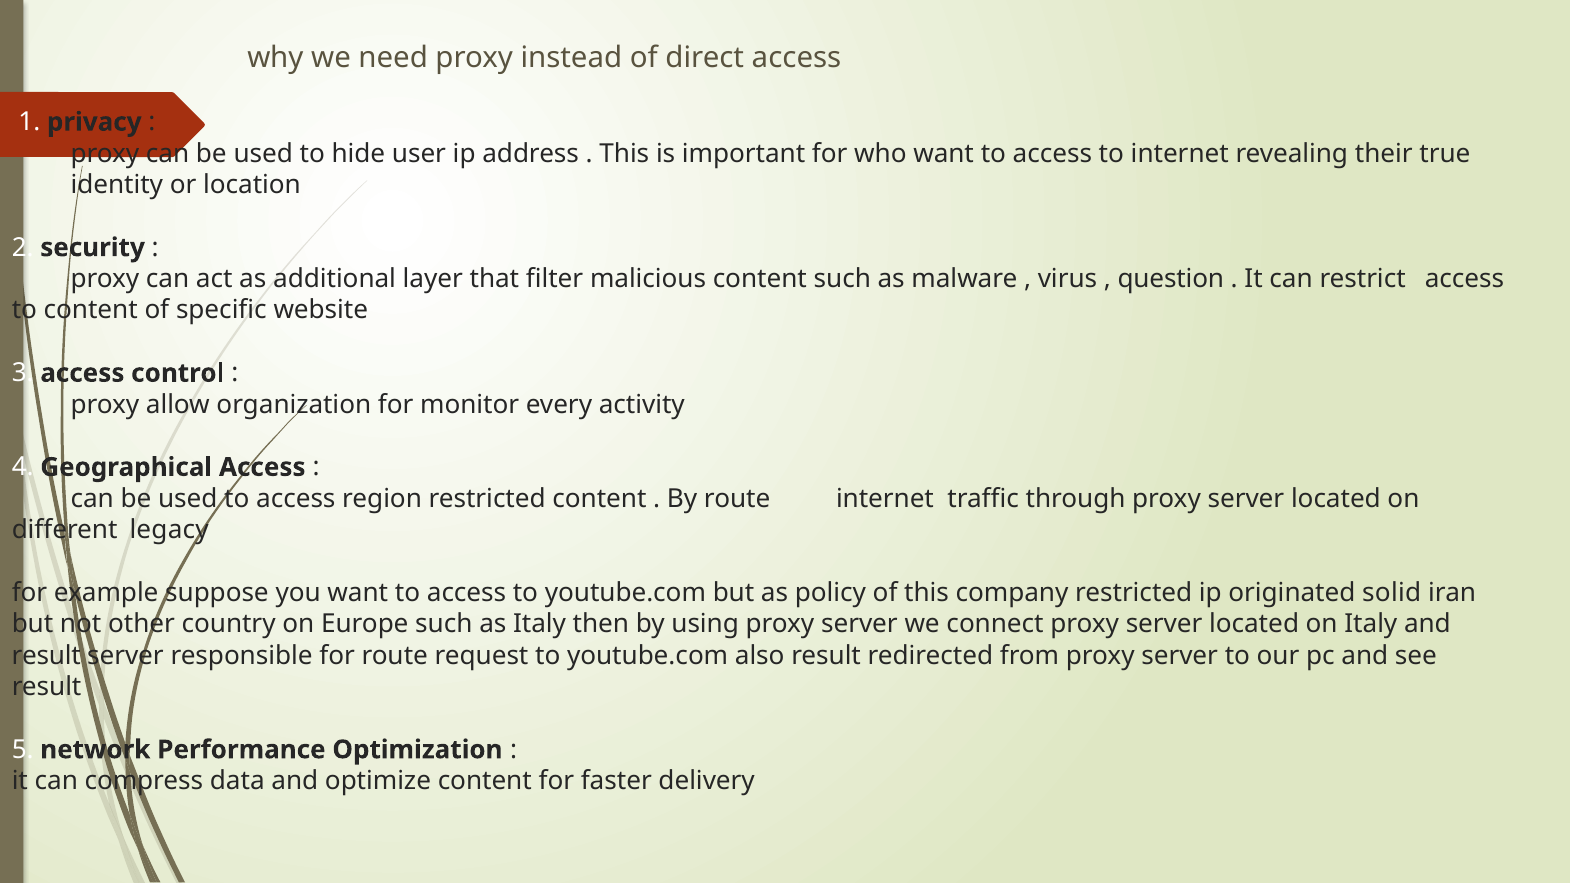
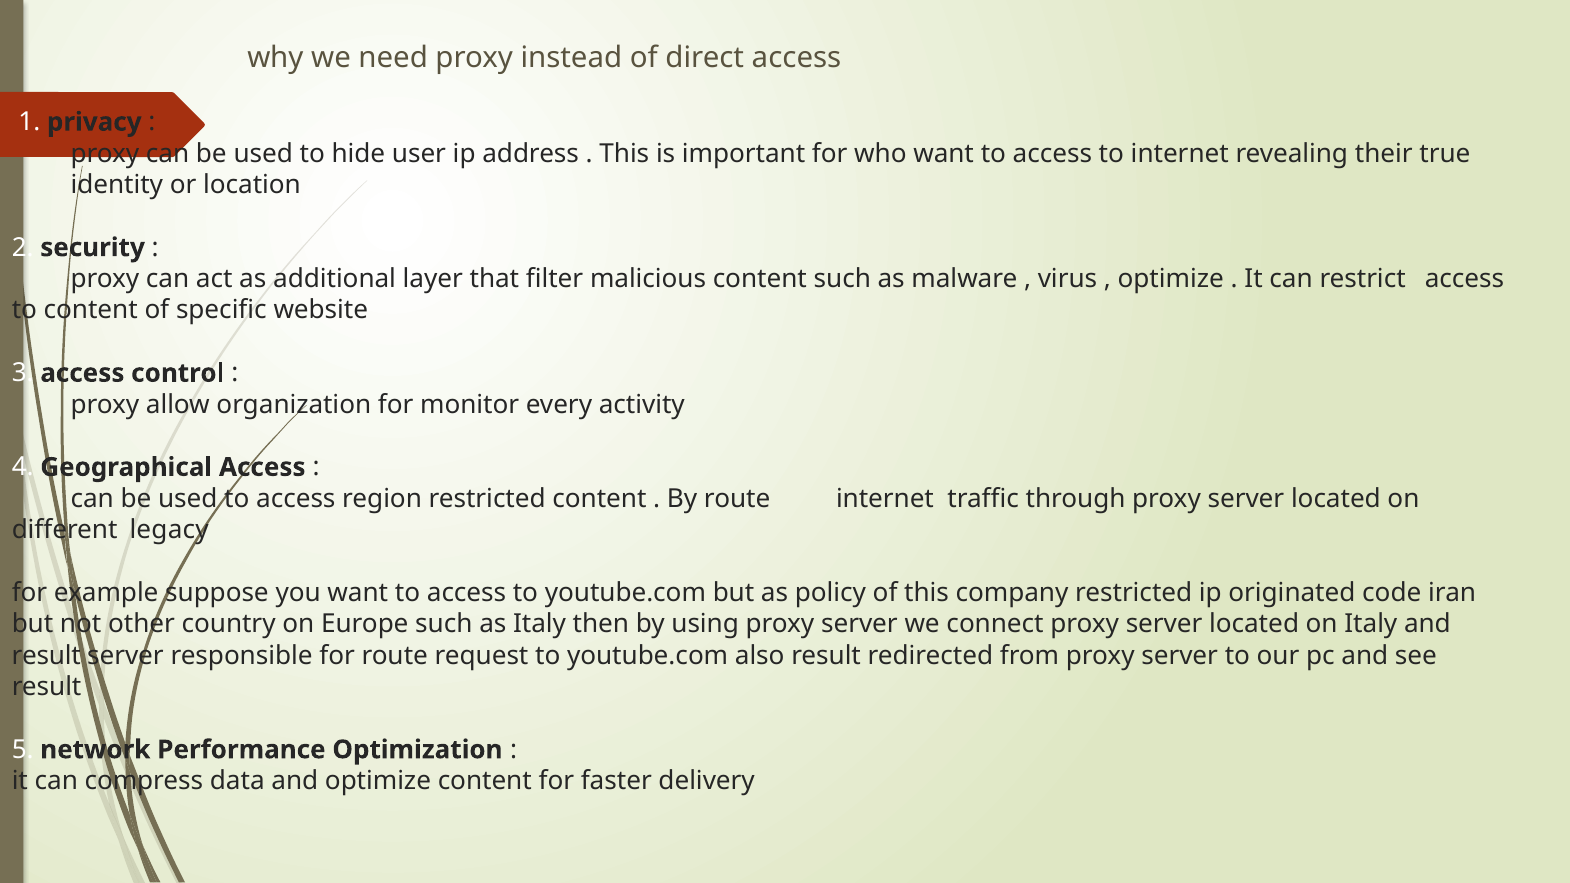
question at (1171, 279): question -> optimize
solid: solid -> code
